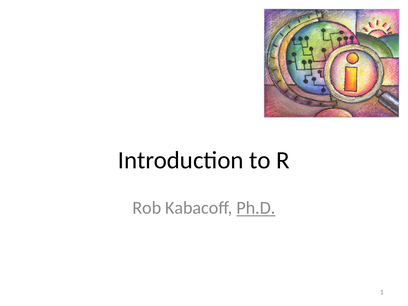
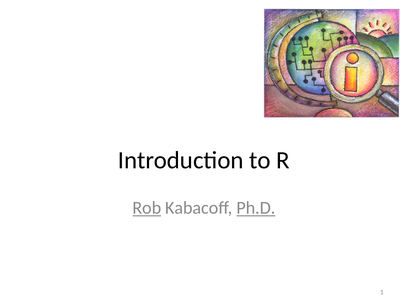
Rob underline: none -> present
